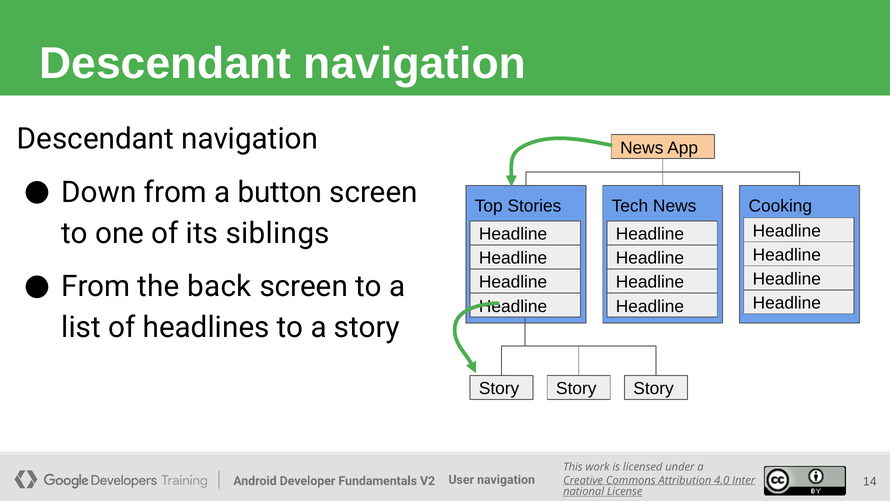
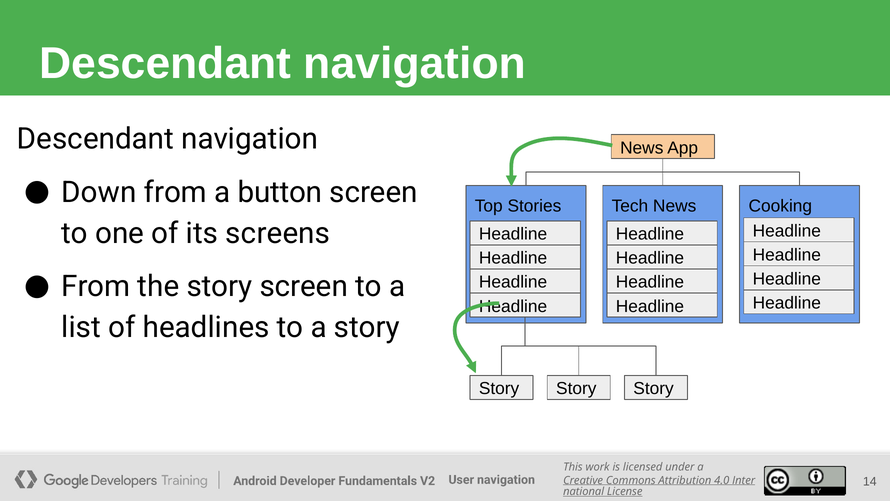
siblings: siblings -> screens
the back: back -> story
